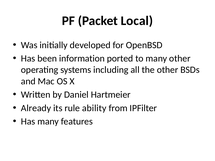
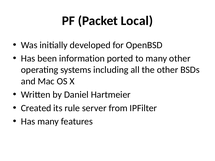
Already: Already -> Created
ability: ability -> server
